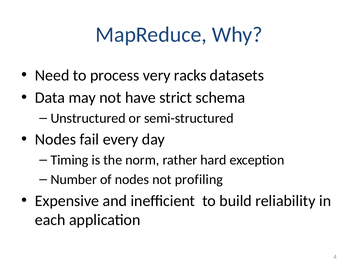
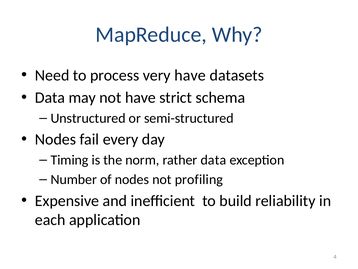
very racks: racks -> have
rather hard: hard -> data
